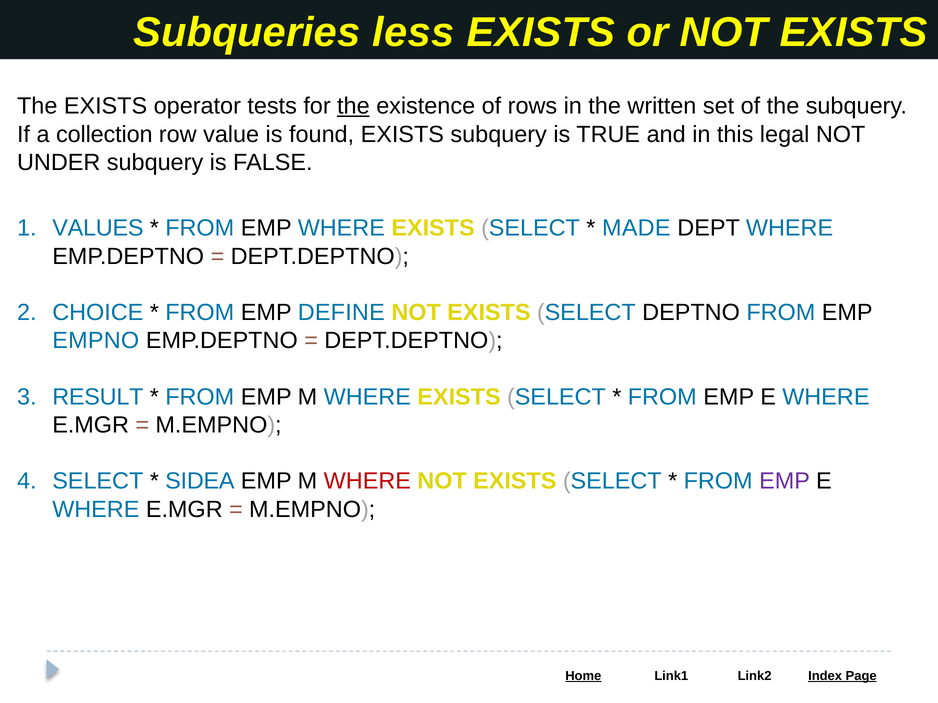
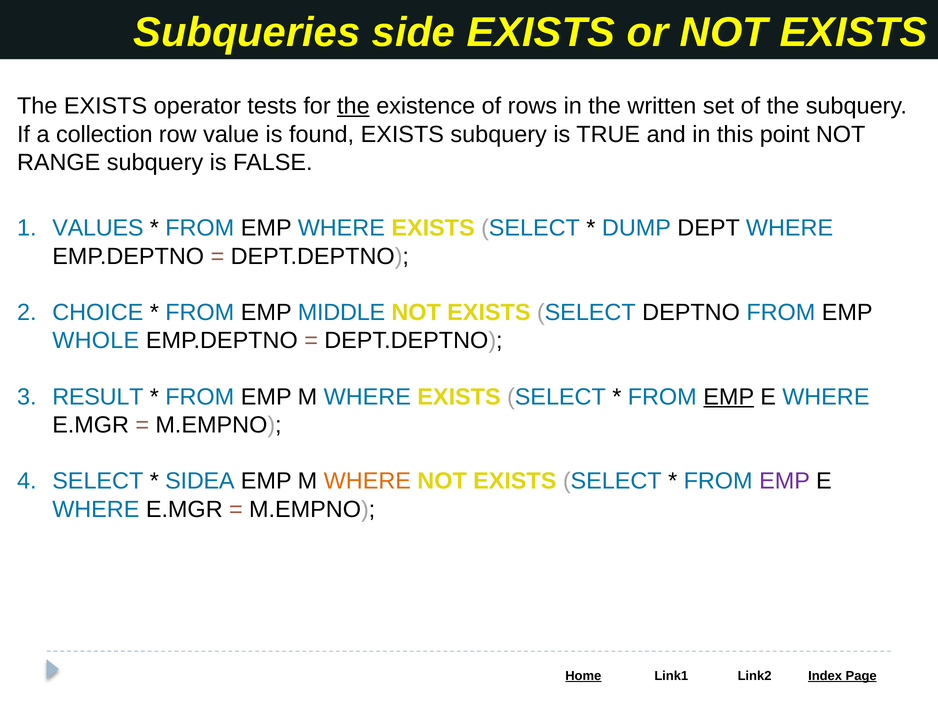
less: less -> side
legal: legal -> point
UNDER: UNDER -> RANGE
MADE: MADE -> DUMP
DEFINE: DEFINE -> MIDDLE
EMPNO: EMPNO -> WHOLE
EMP at (729, 397) underline: none -> present
WHERE at (367, 482) colour: red -> orange
